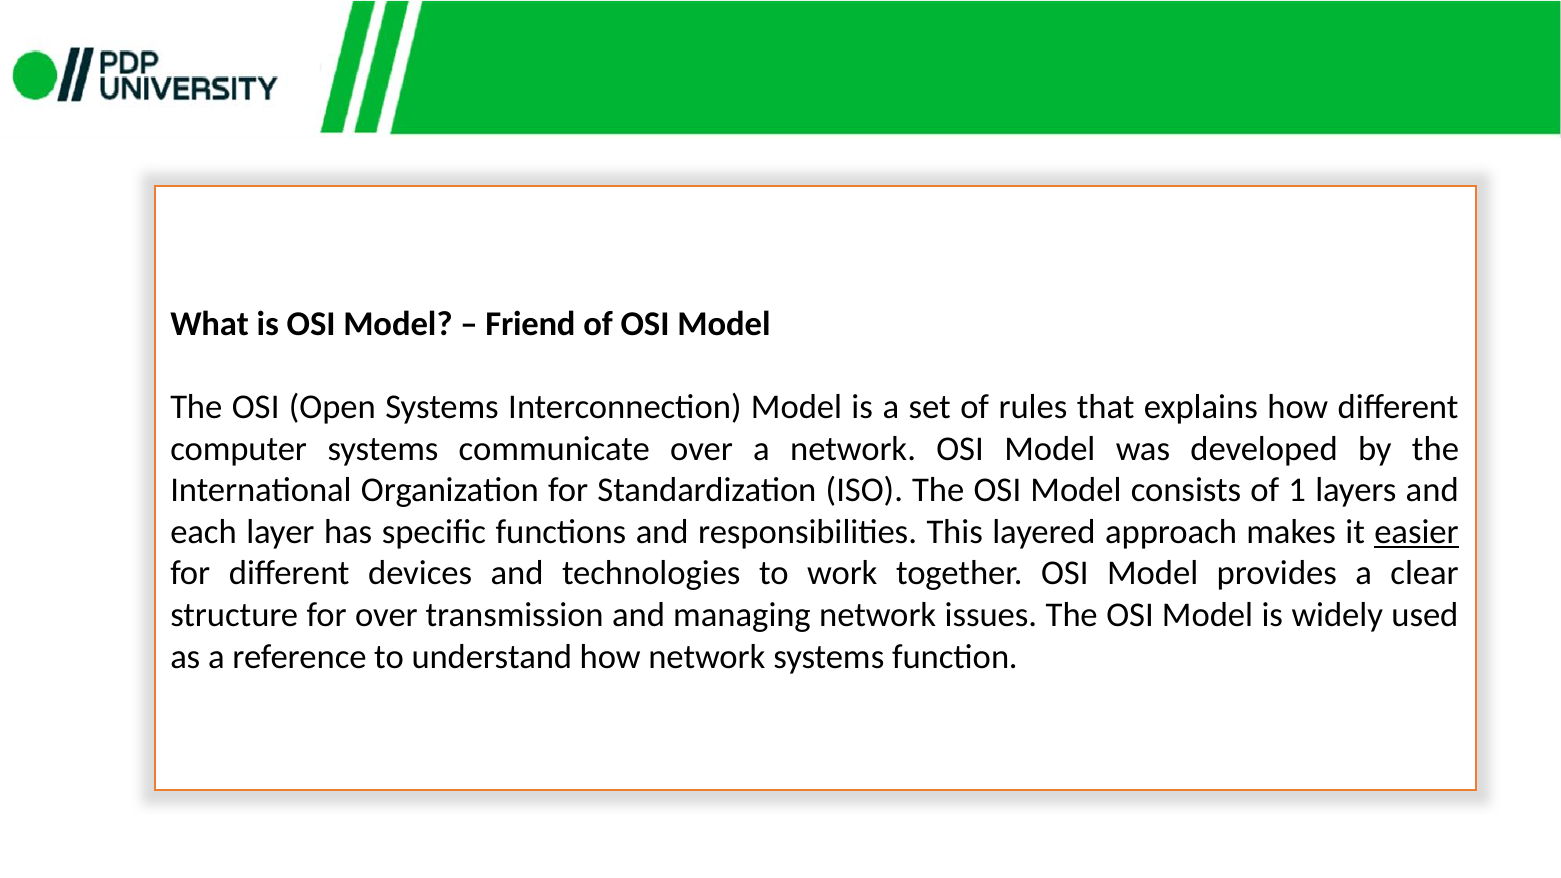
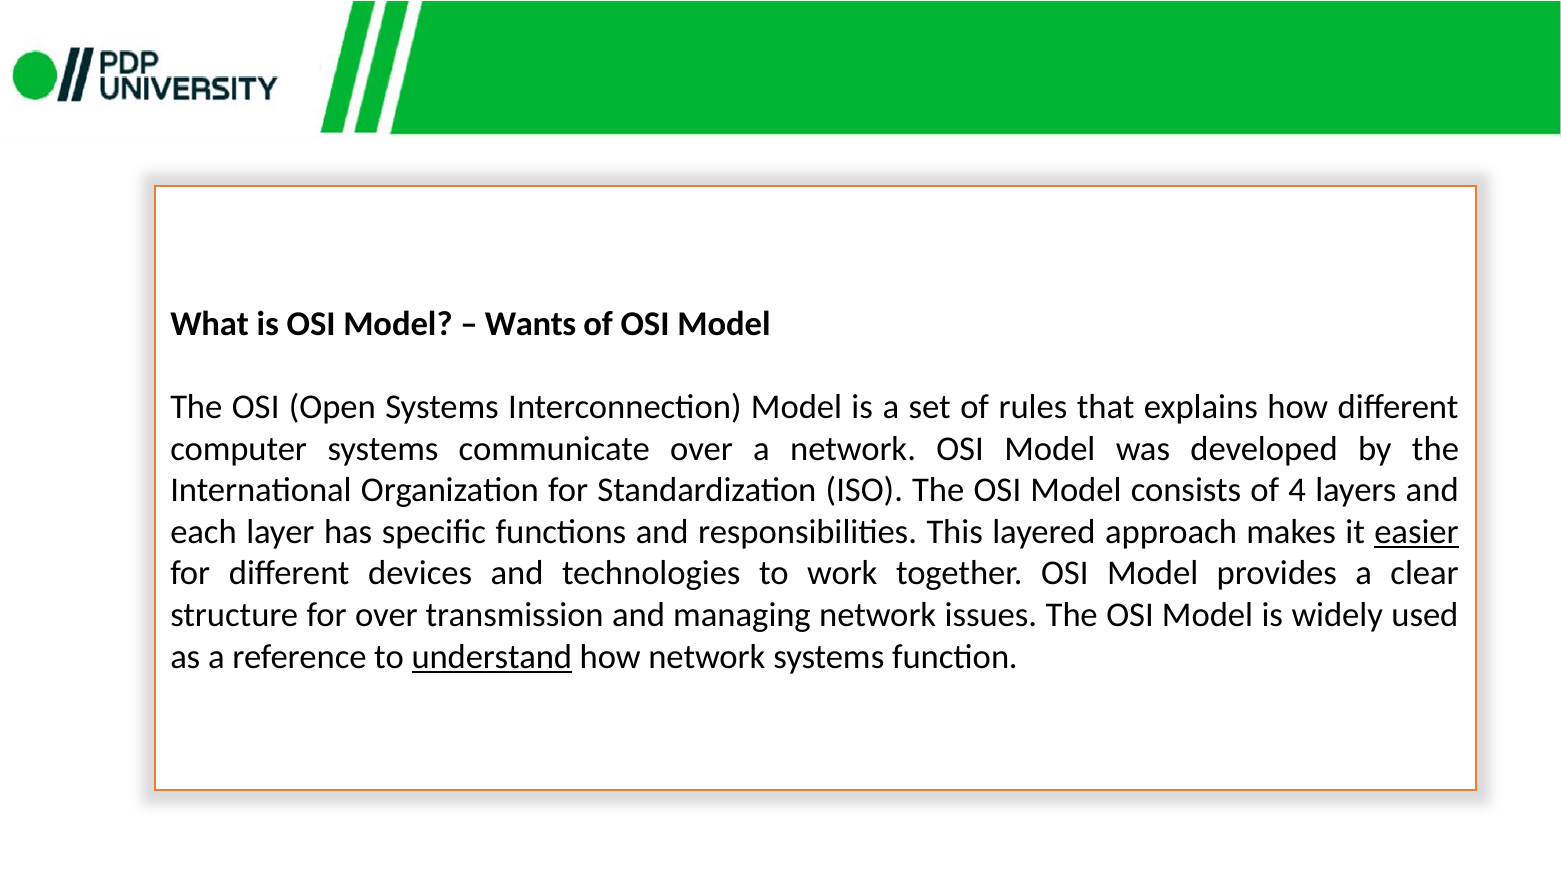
Friend: Friend -> Wants
1: 1 -> 4
understand underline: none -> present
